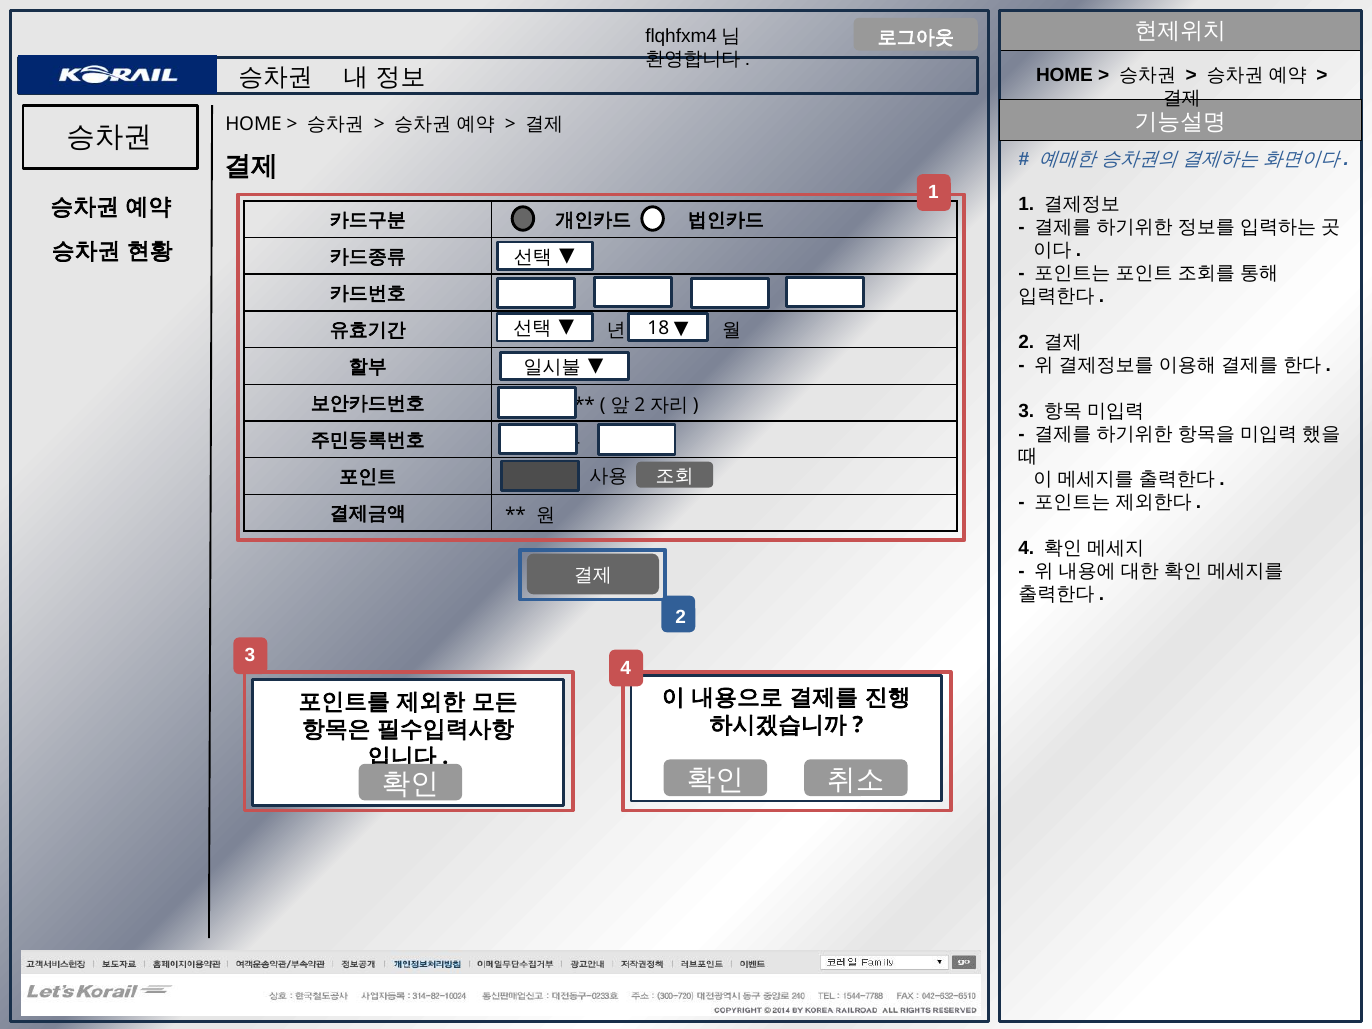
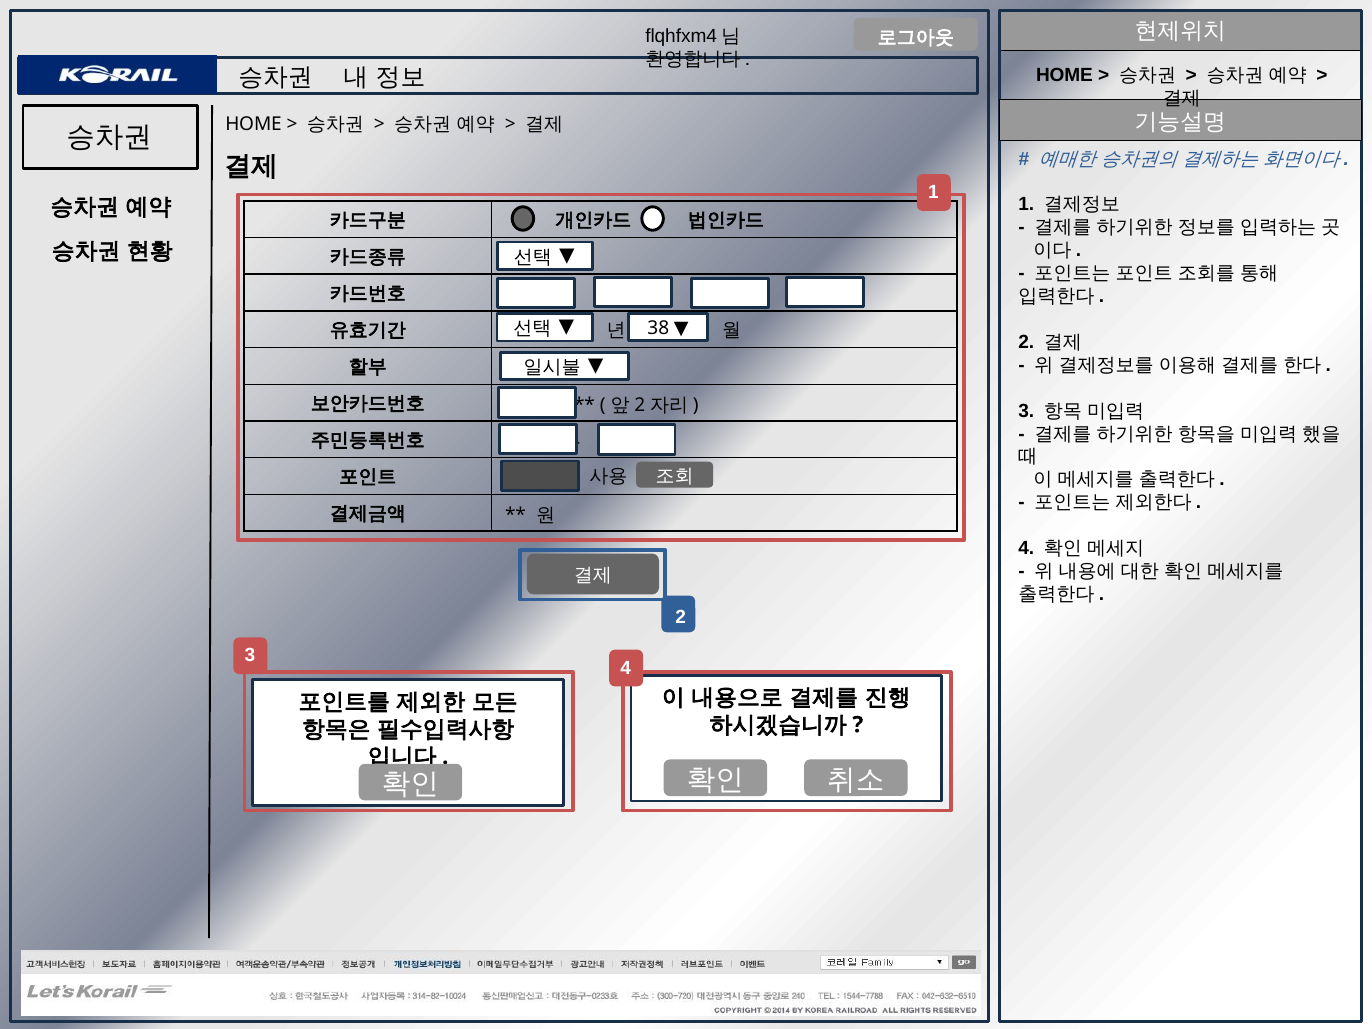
18: 18 -> 38
